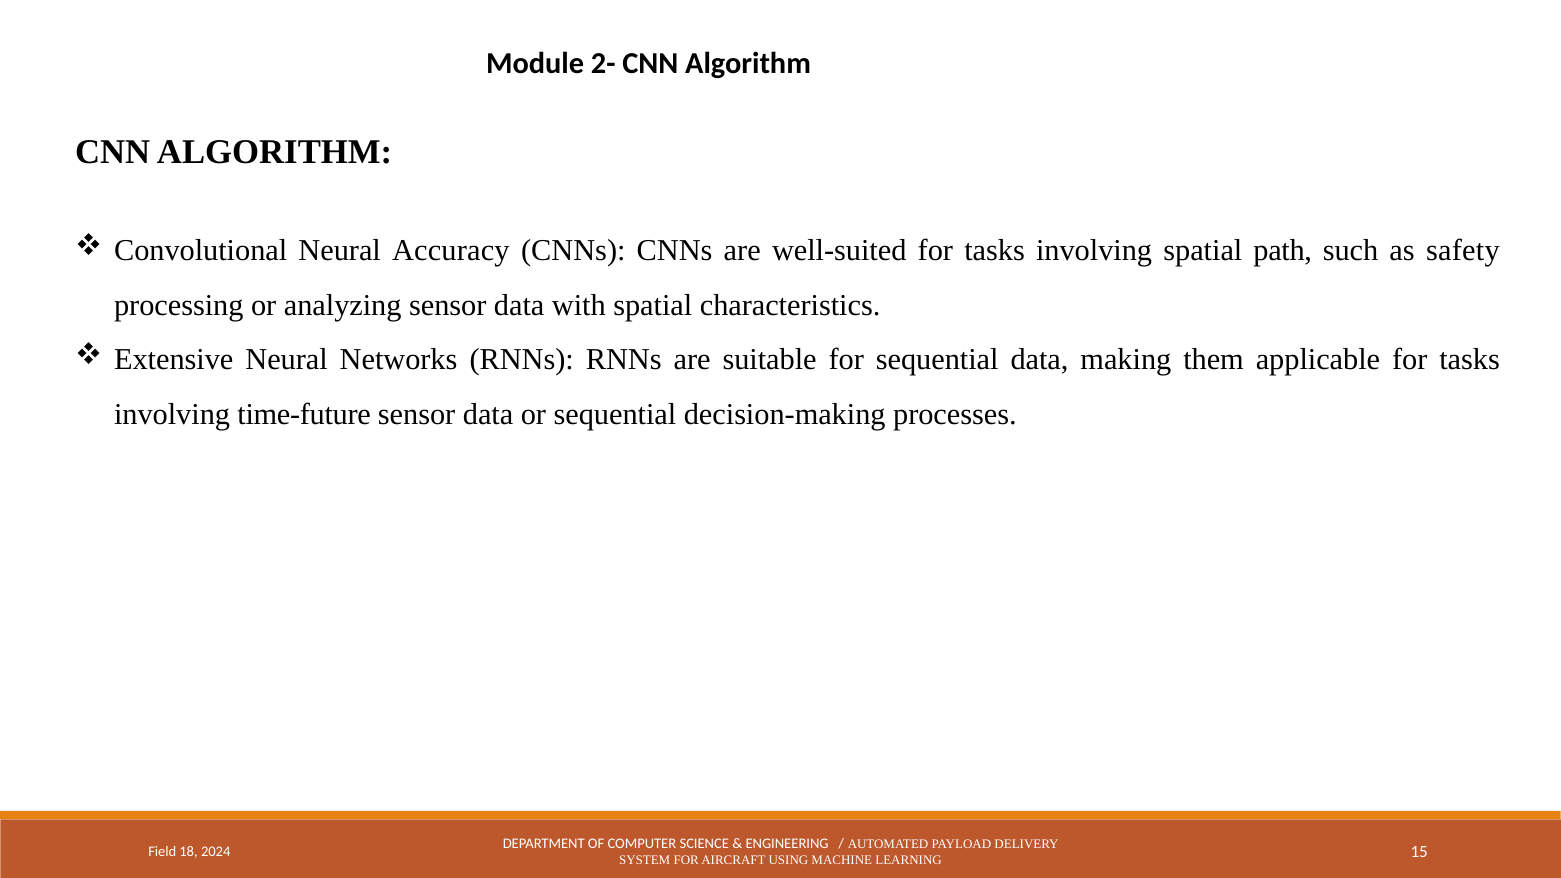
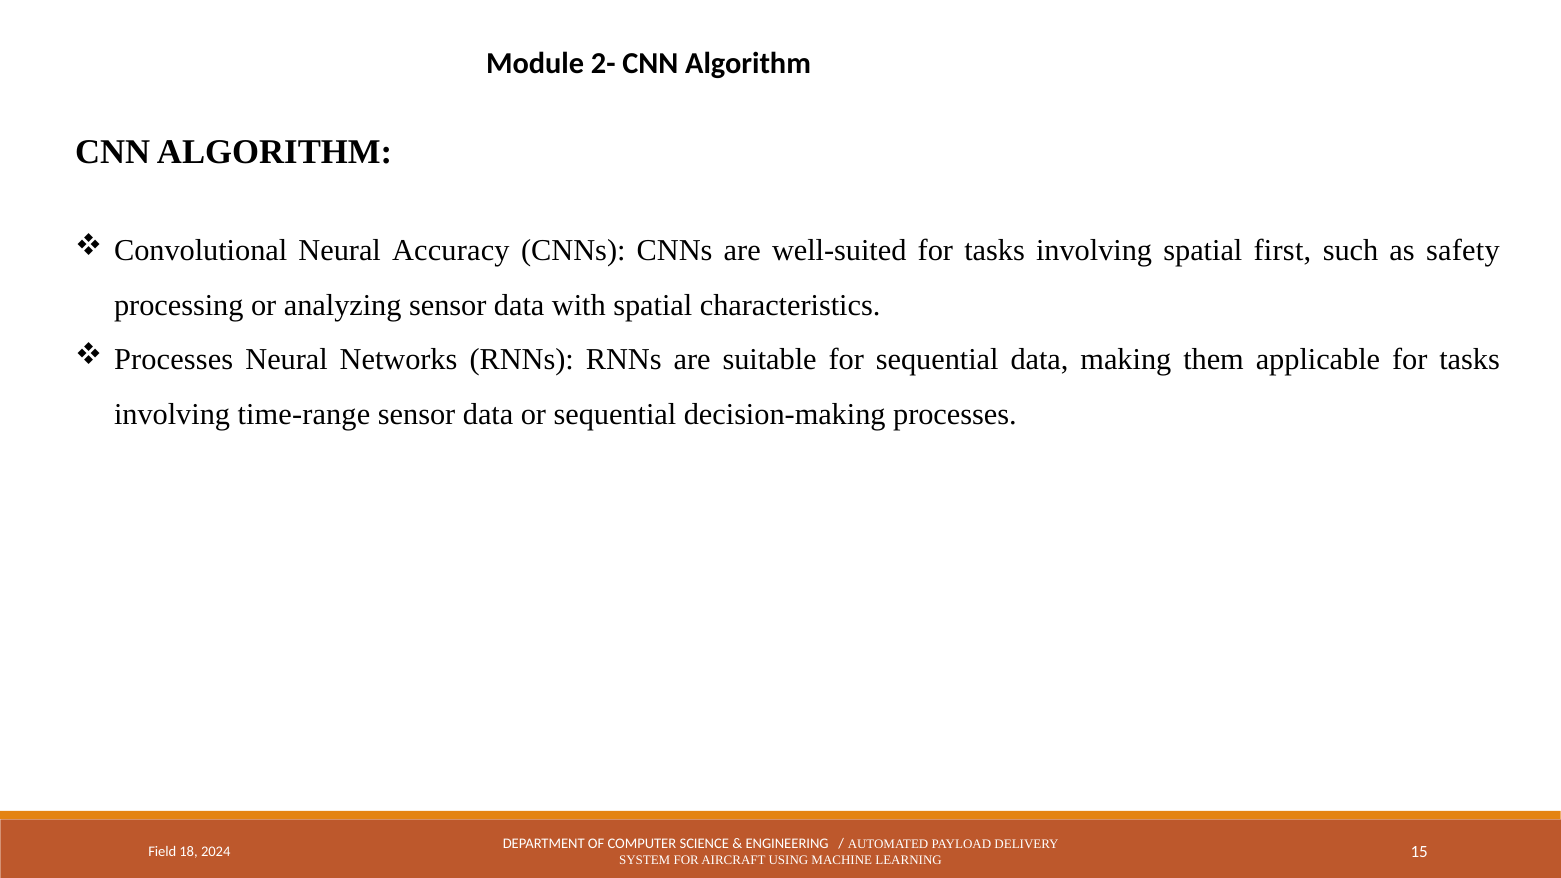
path: path -> first
Extensive at (174, 360): Extensive -> Processes
time-future: time-future -> time-range
